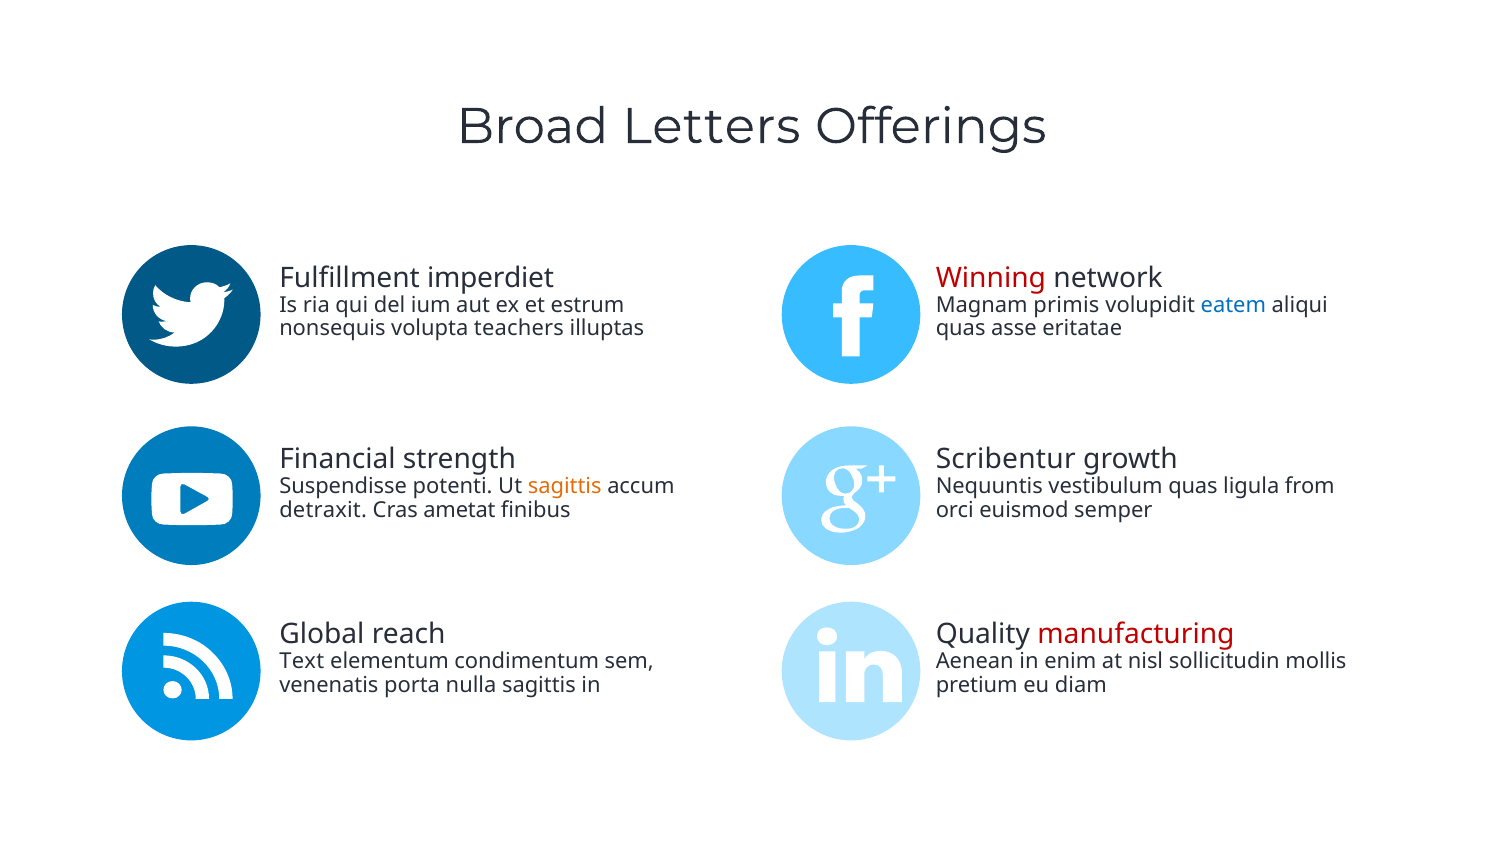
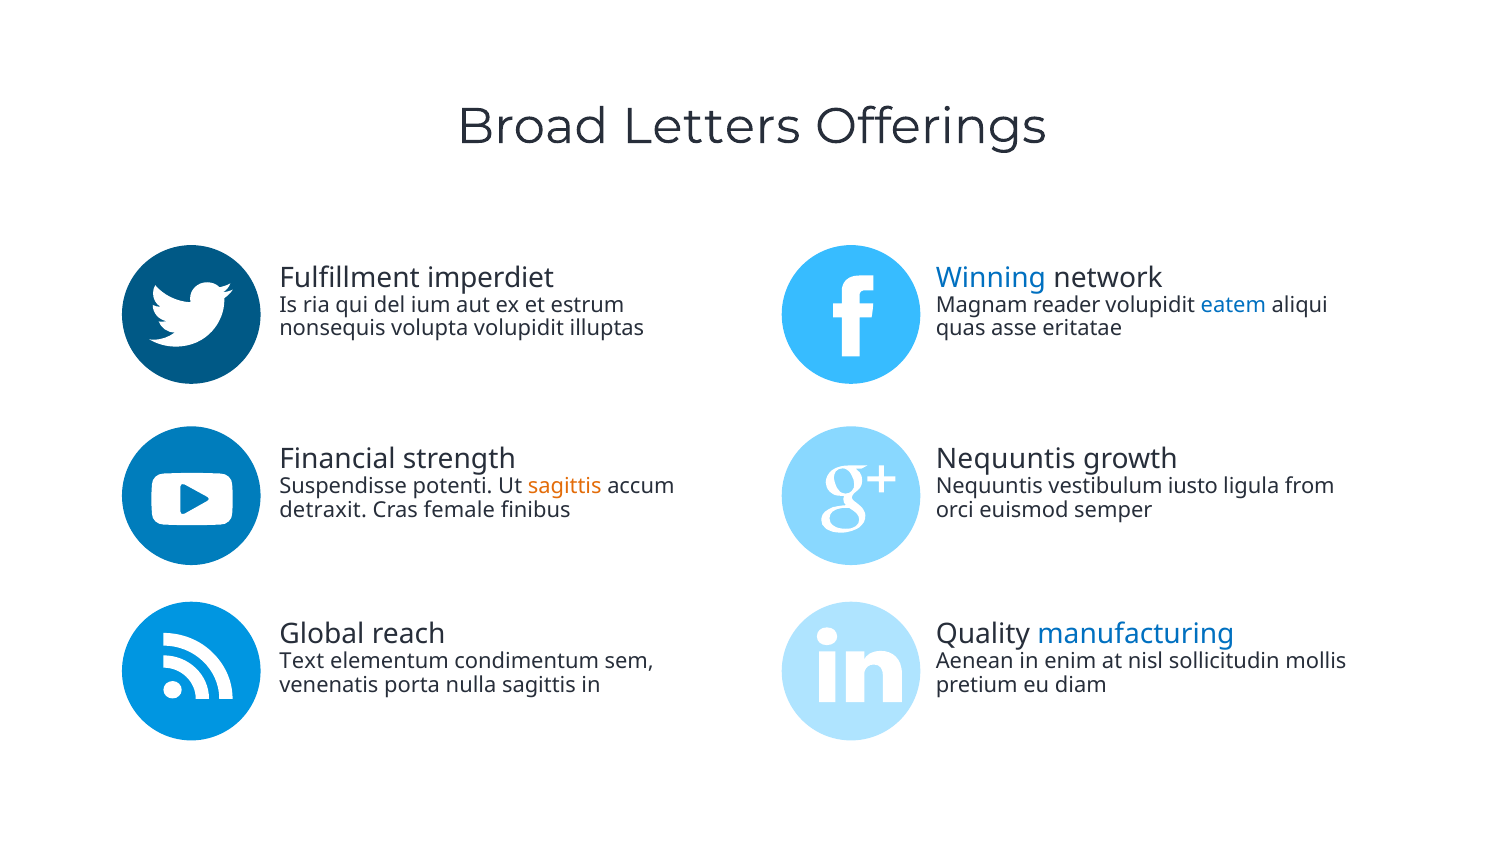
Winning colour: red -> blue
primis: primis -> reader
volupta teachers: teachers -> volupidit
Scribentur at (1006, 459): Scribentur -> Nequuntis
vestibulum quas: quas -> iusto
ametat: ametat -> female
manufacturing colour: red -> blue
